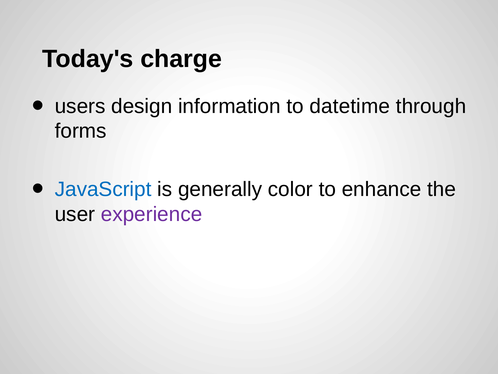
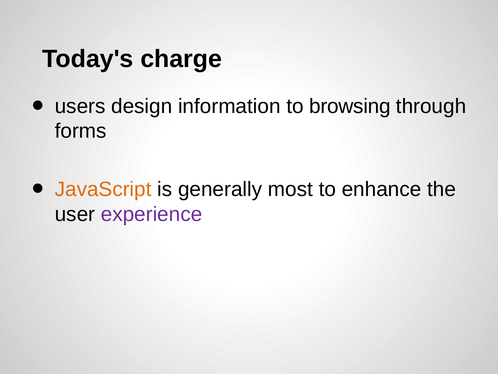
datetime: datetime -> browsing
JavaScript colour: blue -> orange
color: color -> most
